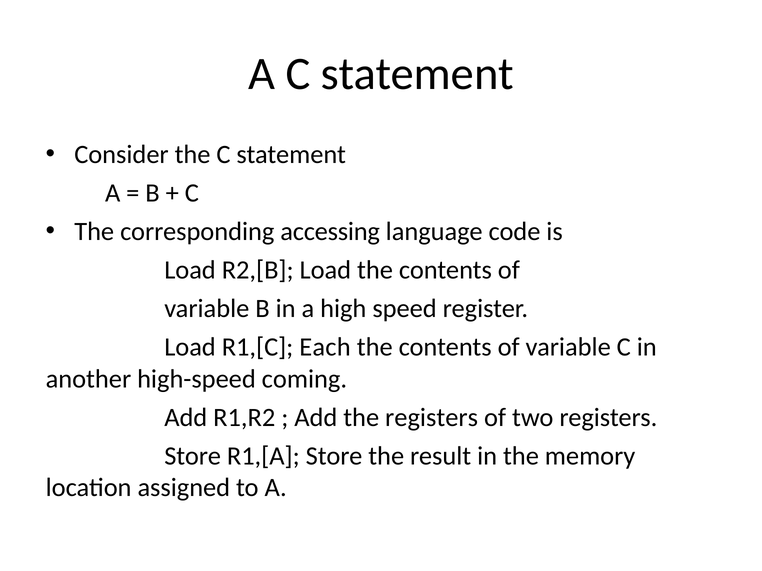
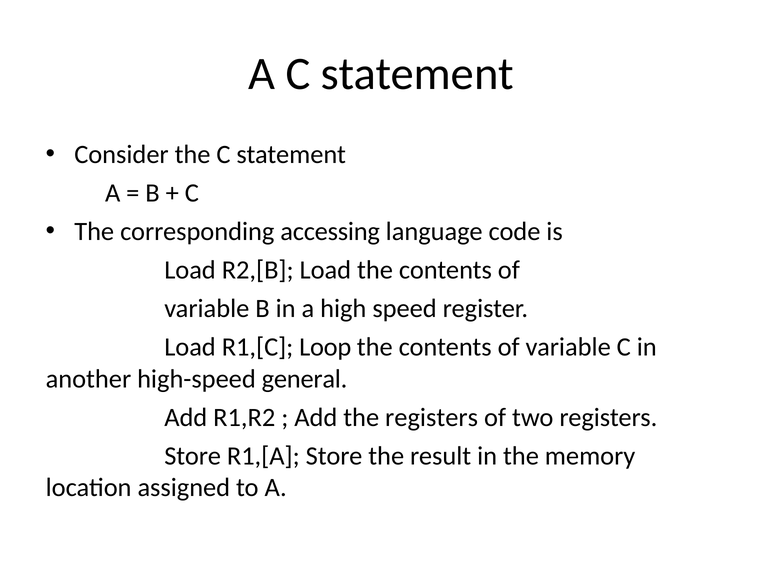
Each: Each -> Loop
coming: coming -> general
